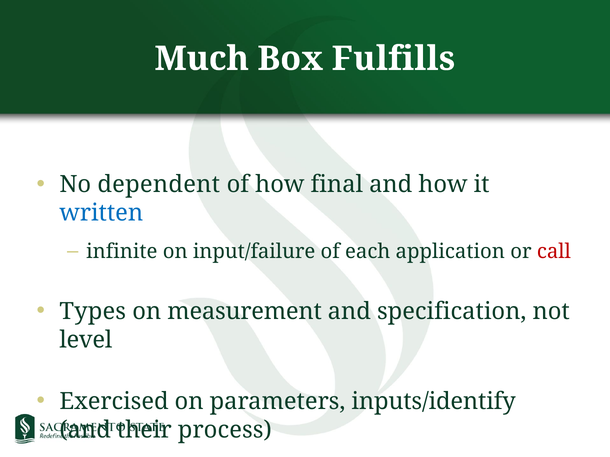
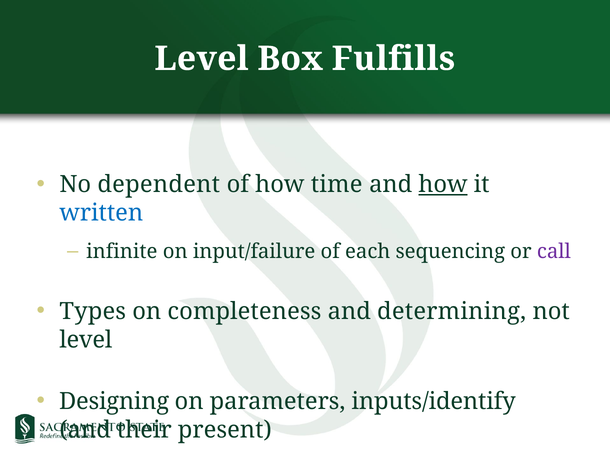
Much at (202, 59): Much -> Level
final: final -> time
how at (443, 185) underline: none -> present
application: application -> sequencing
call colour: red -> purple
measurement: measurement -> completeness
specification: specification -> determining
Exercised: Exercised -> Designing
process: process -> present
